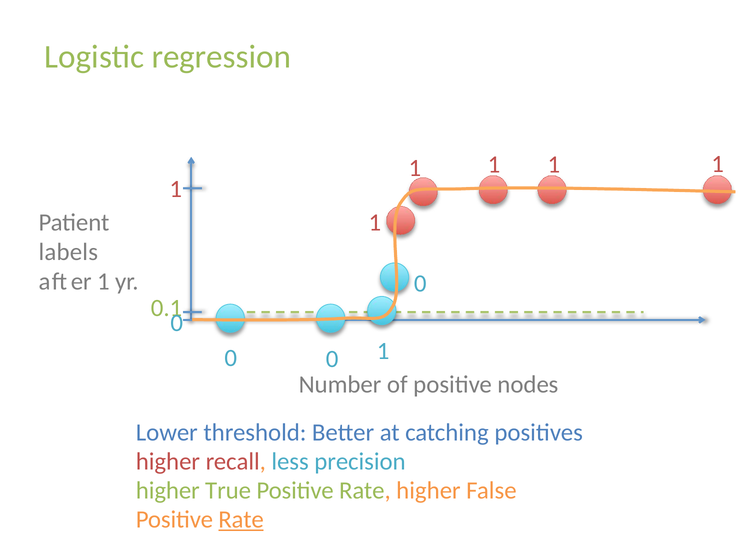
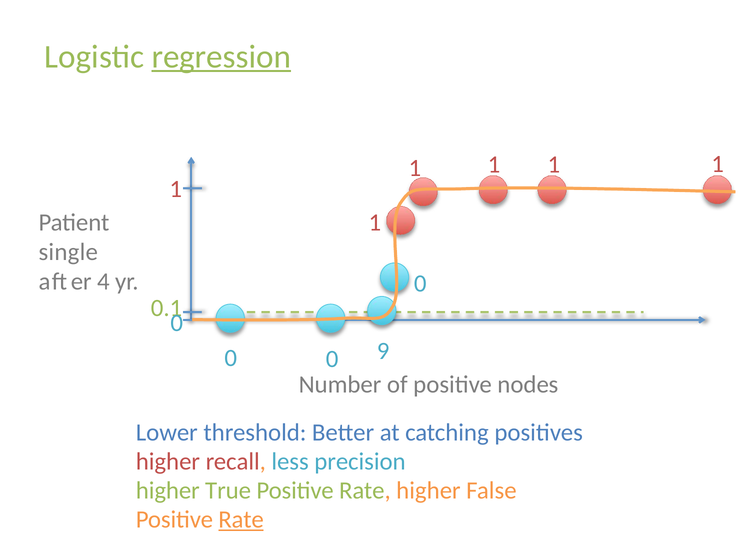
regression underline: none -> present
labels: labels -> single
after 1: 1 -> 4
0 1: 1 -> 9
